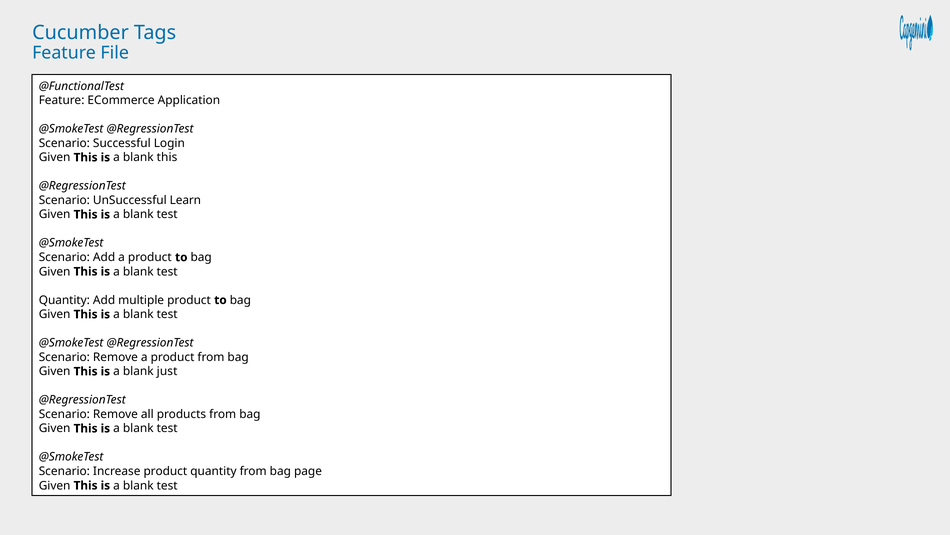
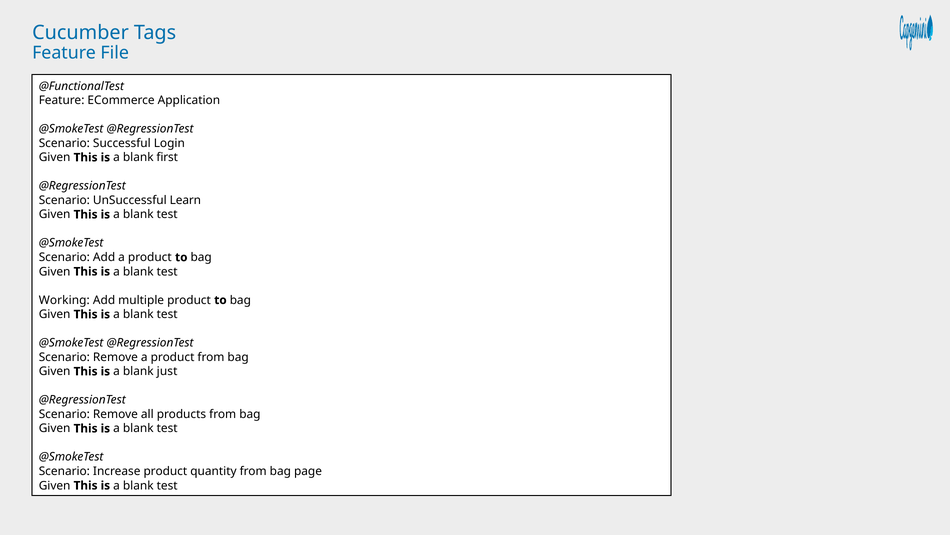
blank this: this -> first
Quantity at (64, 300): Quantity -> Working
